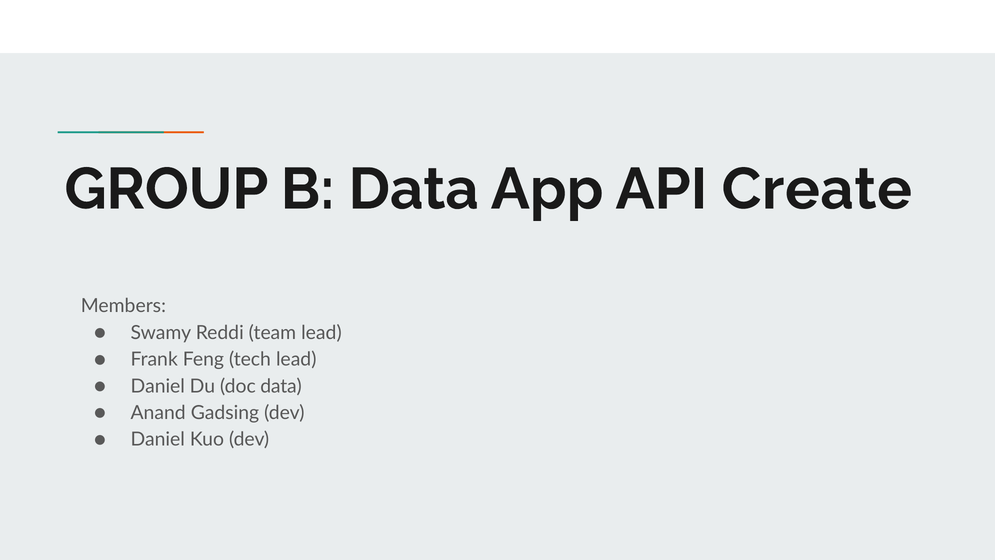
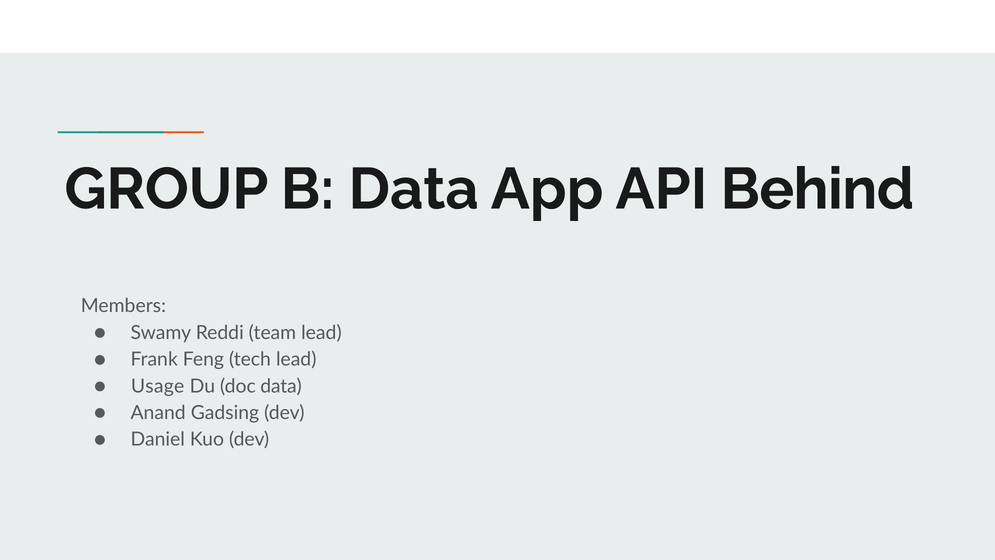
Create: Create -> Behind
Daniel at (158, 386): Daniel -> Usage
